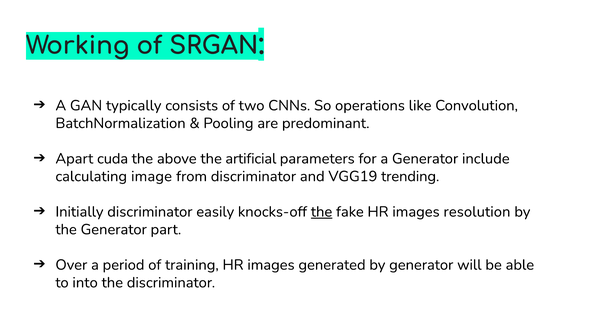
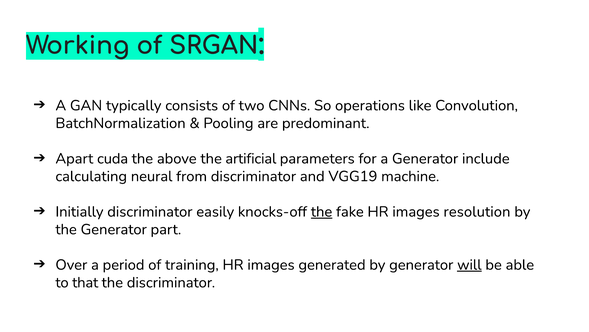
image: image -> neural
trending: trending -> machine
will underline: none -> present
into: into -> that
